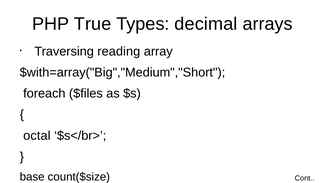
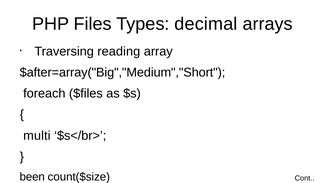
True: True -> Files
$with=array("Big","Medium","Short: $with=array("Big","Medium","Short -> $after=array("Big","Medium","Short
octal: octal -> multi
base: base -> been
